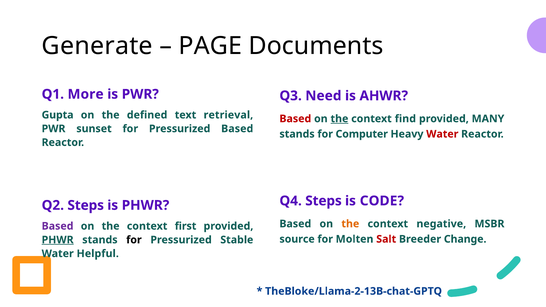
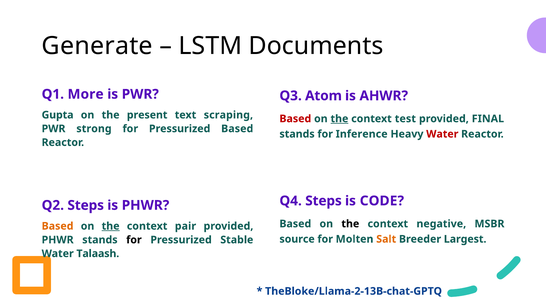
PAGE: PAGE -> LSTM
Need: Need -> Atom
defined: defined -> present
retrieval: retrieval -> scraping
find: find -> test
MANY: MANY -> FINAL
sunset: sunset -> strong
Computer: Computer -> Inference
the at (350, 224) colour: orange -> black
Based at (58, 226) colour: purple -> orange
the at (111, 226) underline: none -> present
first: first -> pair
Salt colour: red -> orange
Change: Change -> Largest
PHWR at (58, 240) underline: present -> none
Helpful: Helpful -> Talaash
